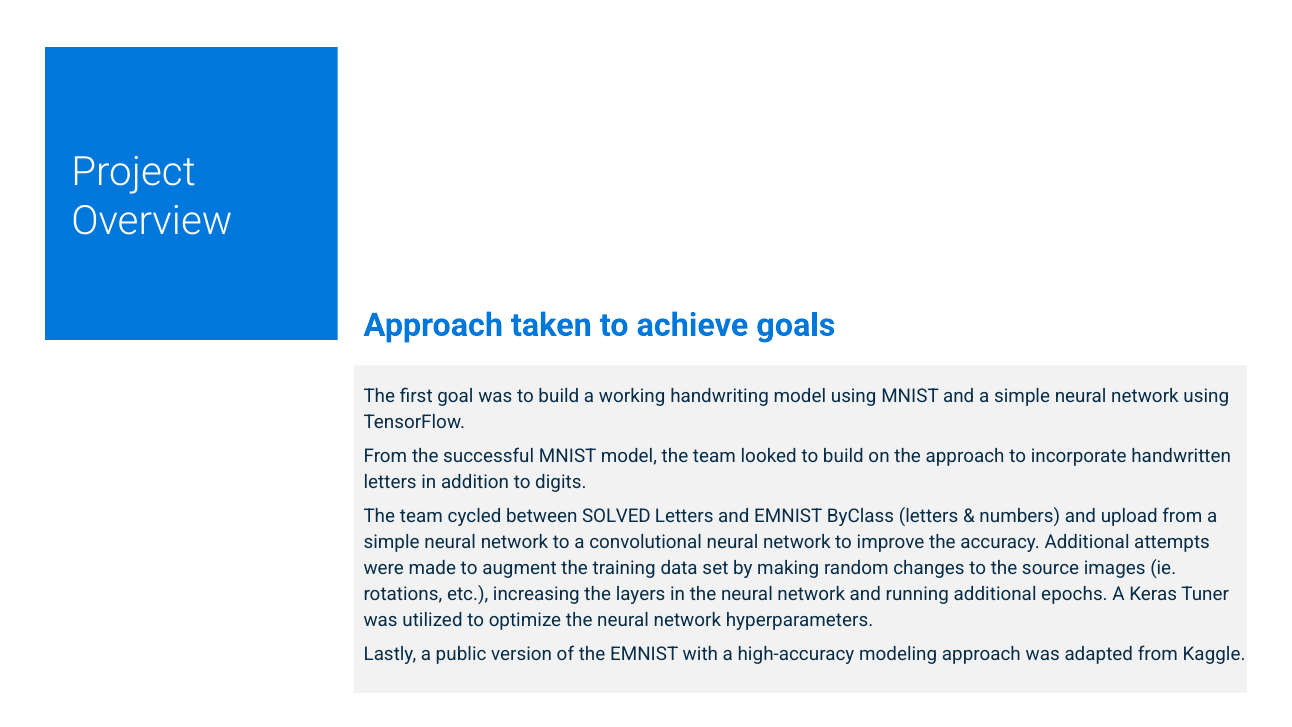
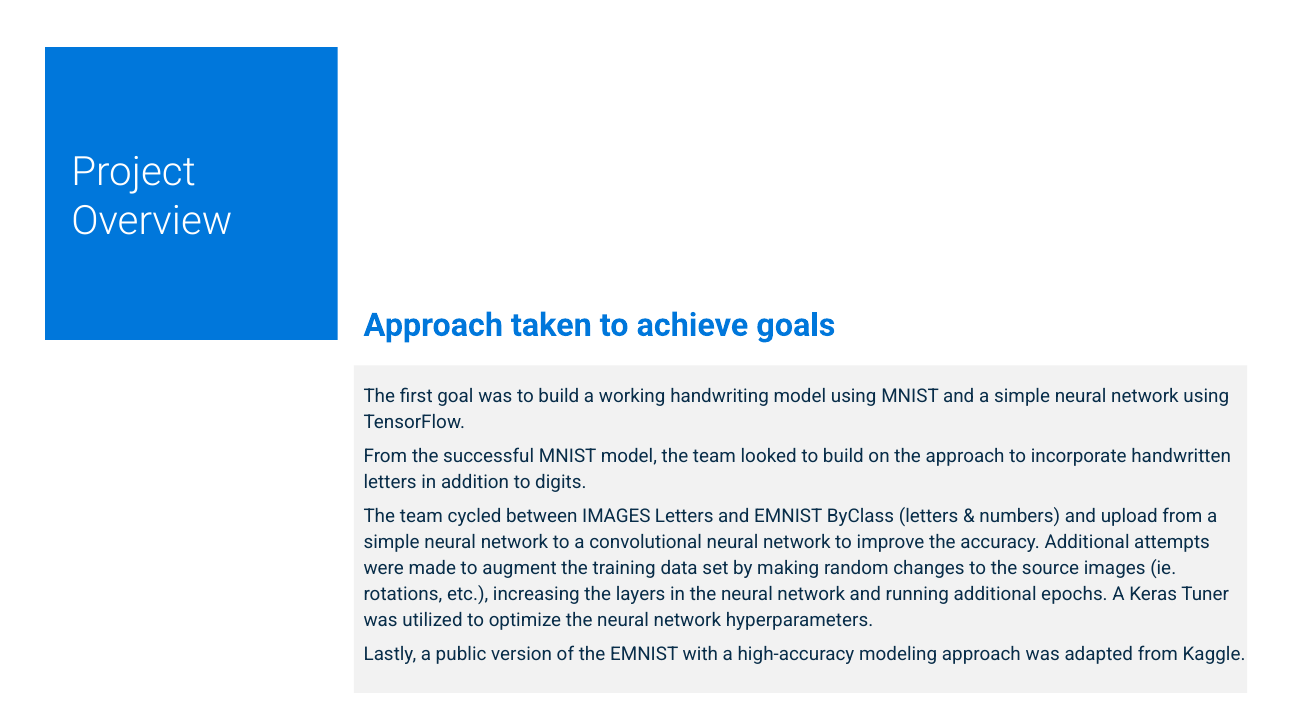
between SOLVED: SOLVED -> IMAGES
